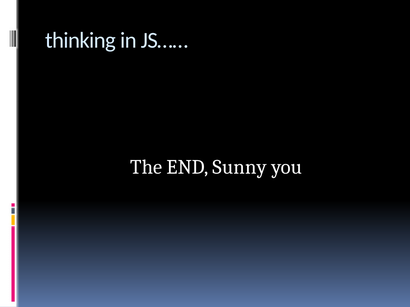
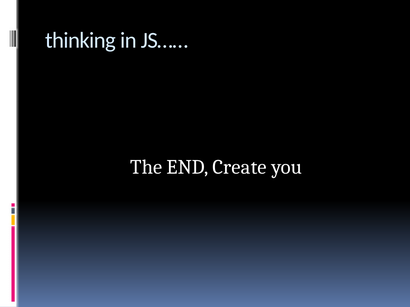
Sunny: Sunny -> Create
